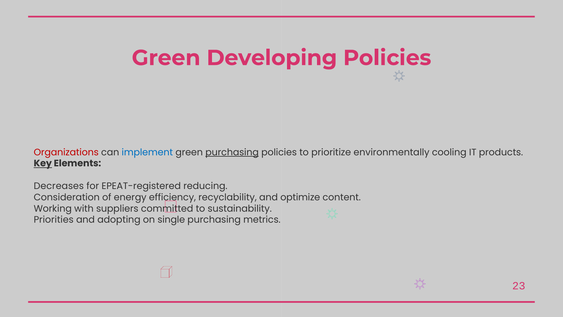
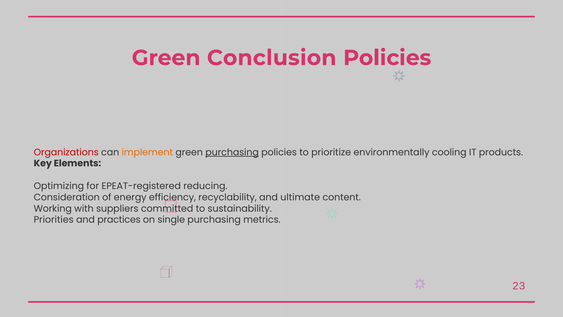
Developing: Developing -> Conclusion
implement colour: blue -> orange
Key underline: present -> none
Decreases: Decreases -> Optimizing
optimize: optimize -> ultimate
adopting: adopting -> practices
